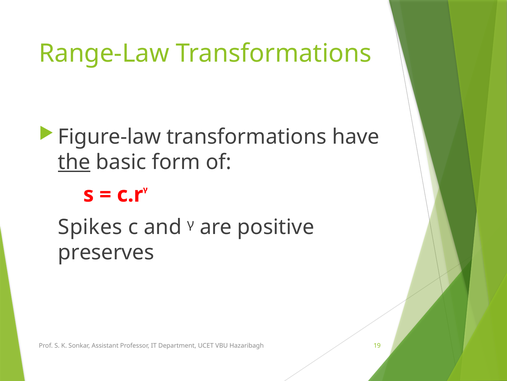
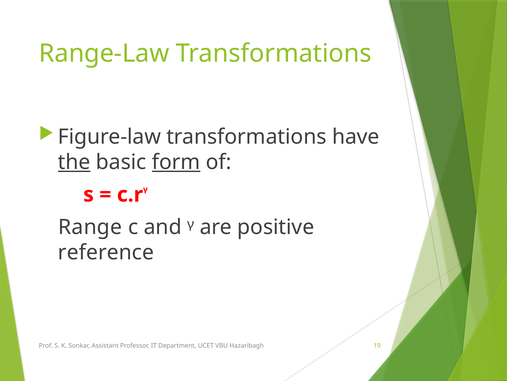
form underline: none -> present
Spikes: Spikes -> Range
preserves: preserves -> reference
